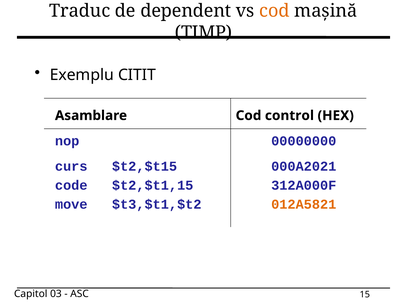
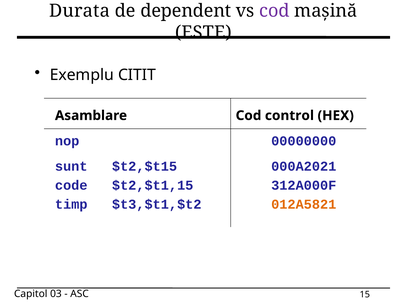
Traduc: Traduc -> Durata
cod at (274, 11) colour: orange -> purple
TIMP: TIMP -> ESTE
curs: curs -> sunt
move: move -> timp
